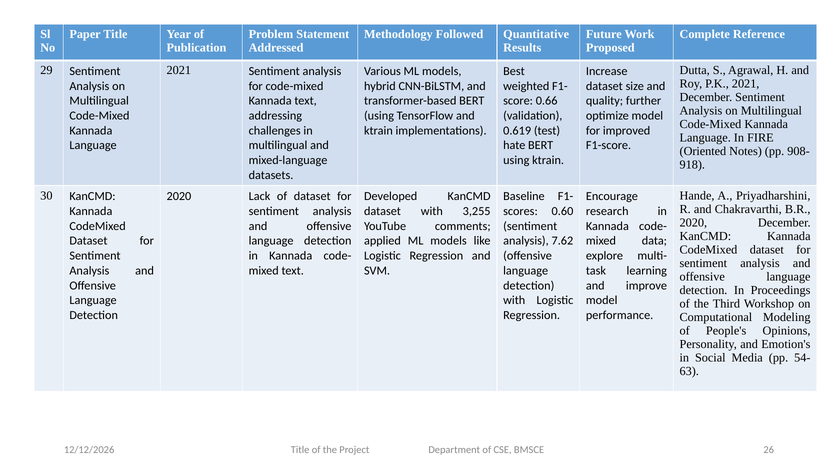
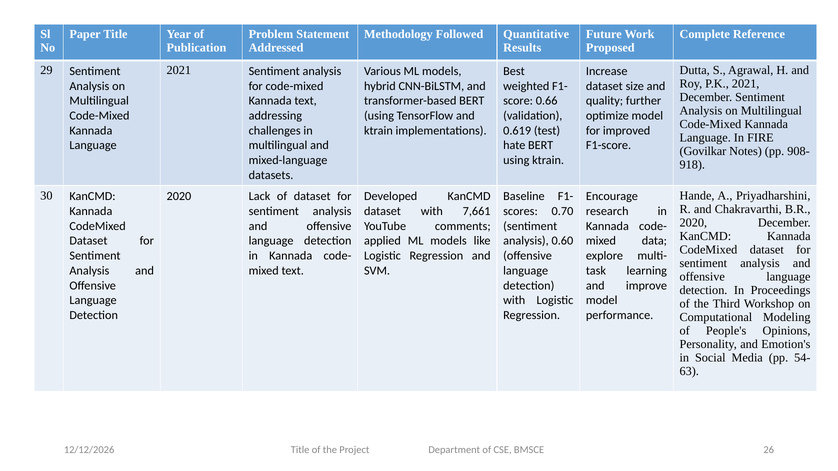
Oriented: Oriented -> Govilkar
3,255: 3,255 -> 7,661
0.60: 0.60 -> 0.70
7.62: 7.62 -> 0.60
